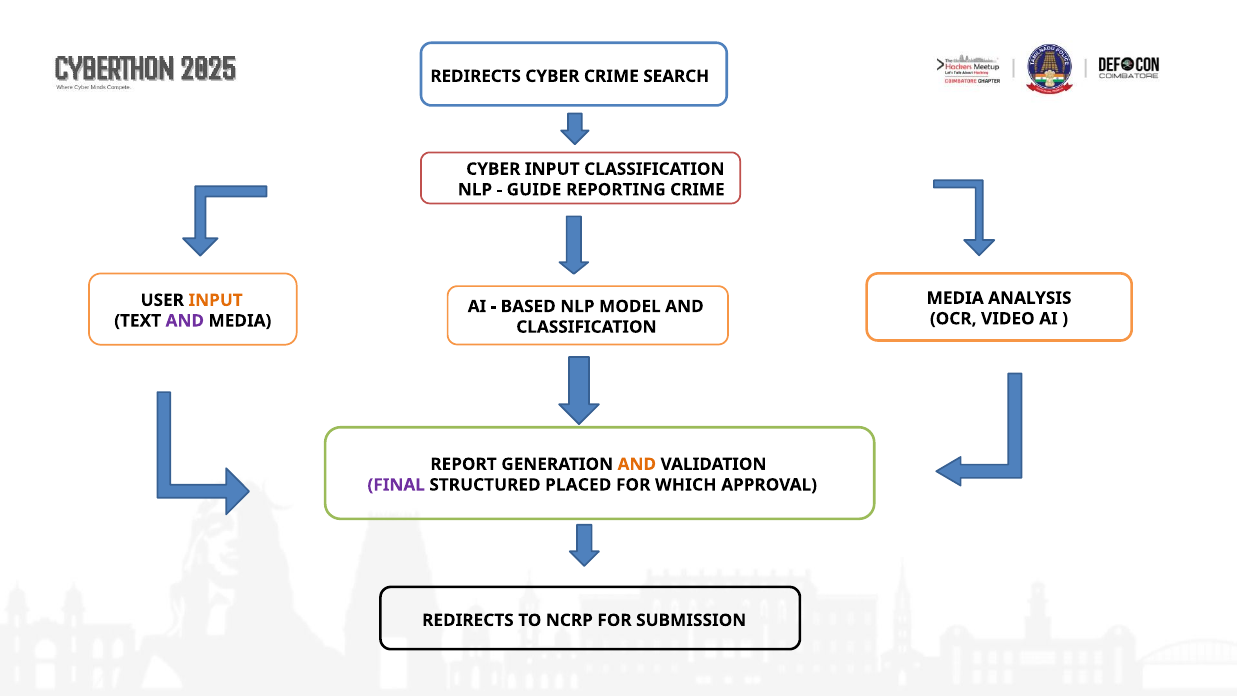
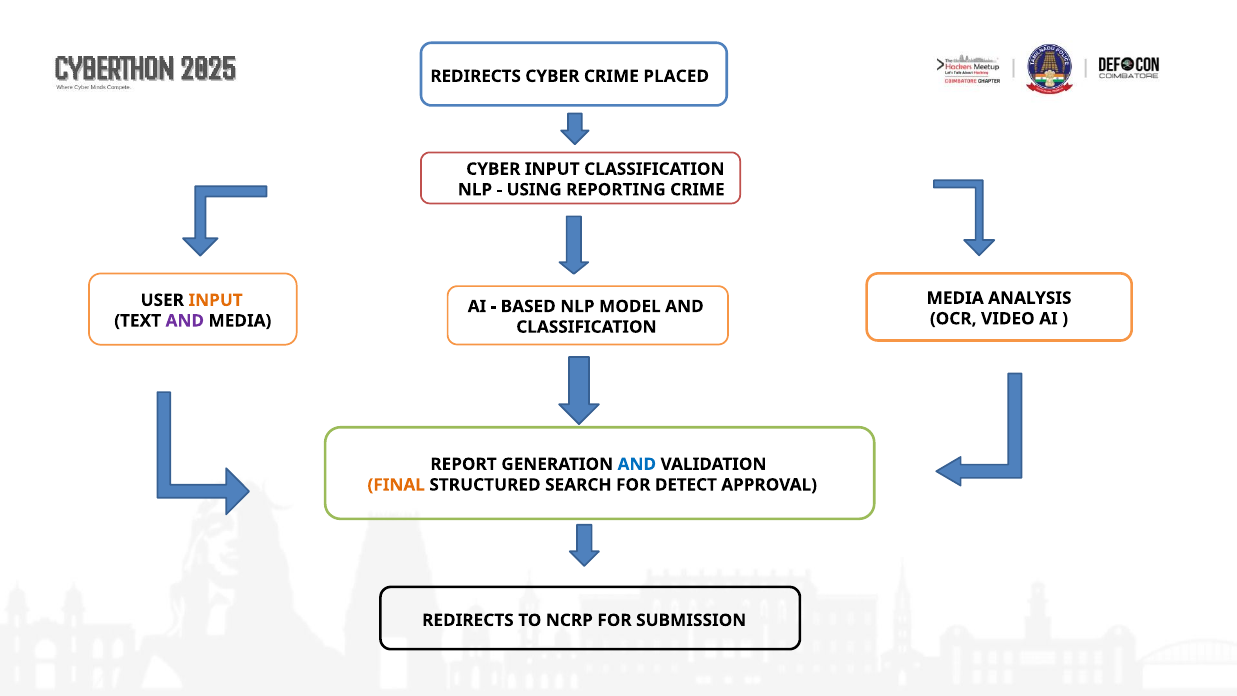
SEARCH: SEARCH -> PLACED
GUIDE: GUIDE -> USING
AND at (637, 464) colour: orange -> blue
FINAL colour: purple -> orange
PLACED: PLACED -> SEARCH
WHICH: WHICH -> DETECT
